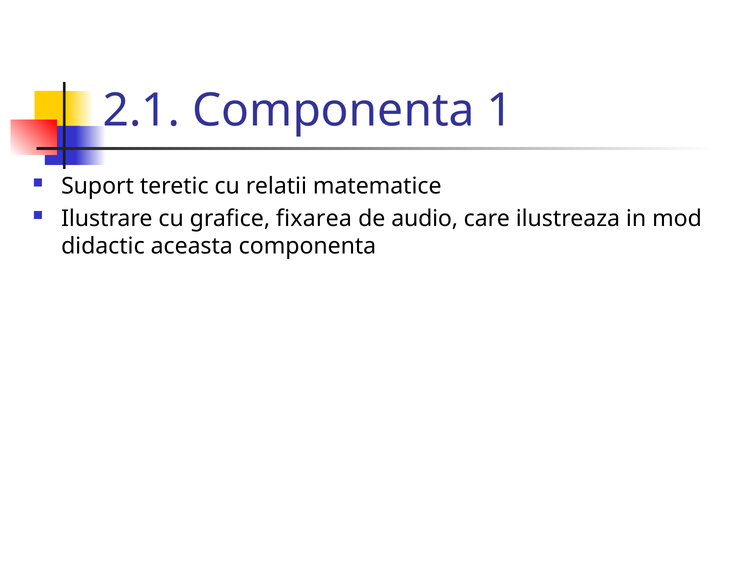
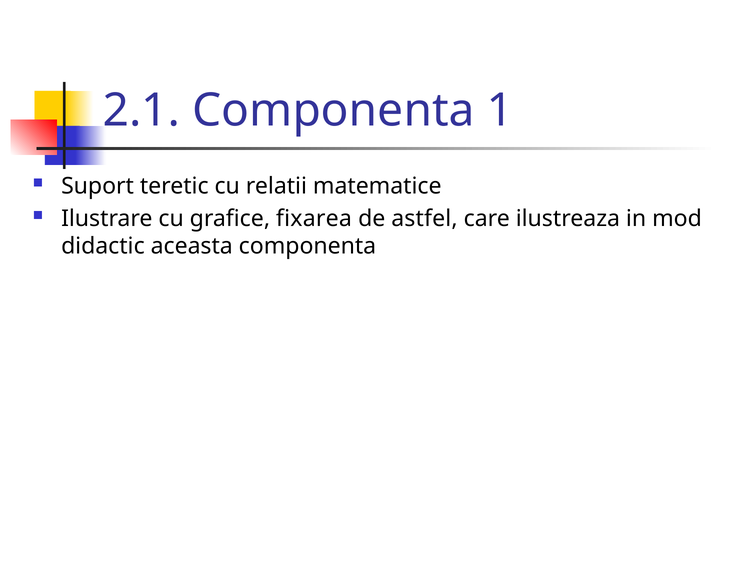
audio: audio -> astfel
